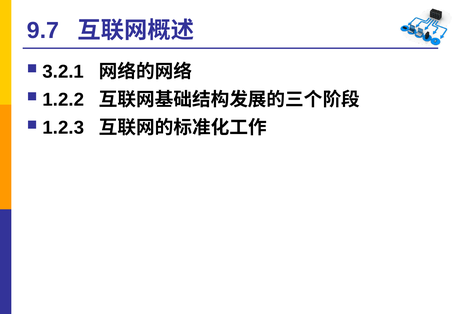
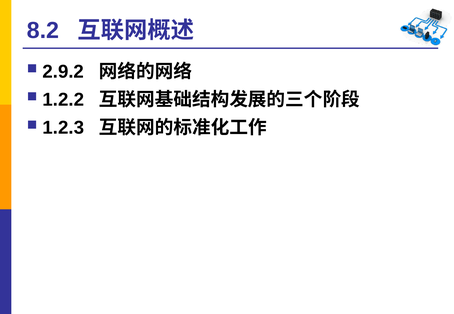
9.7: 9.7 -> 8.2
3.2.1: 3.2.1 -> 2.9.2
